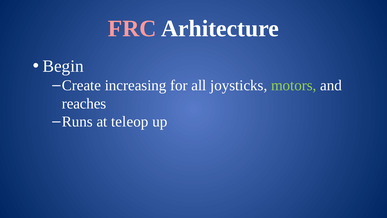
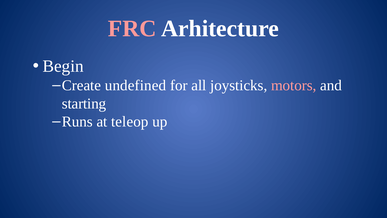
increasing: increasing -> undefined
motors colour: light green -> pink
reaches: reaches -> starting
